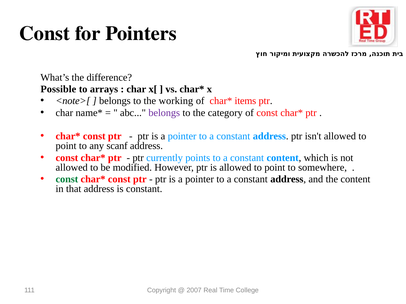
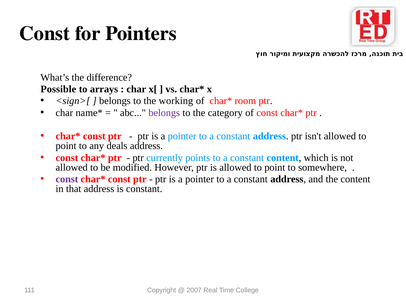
<note>[: <note>[ -> <sign>[
items: items -> room
scanf: scanf -> deals
const at (67, 179) colour: green -> purple
